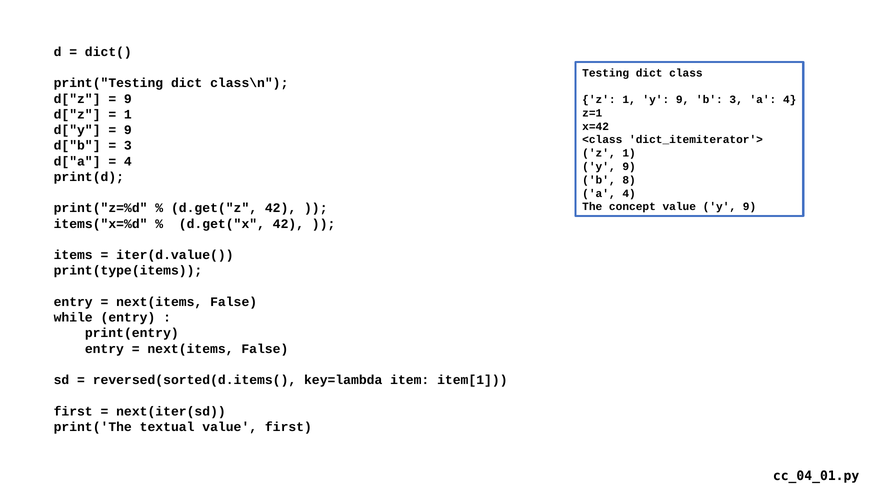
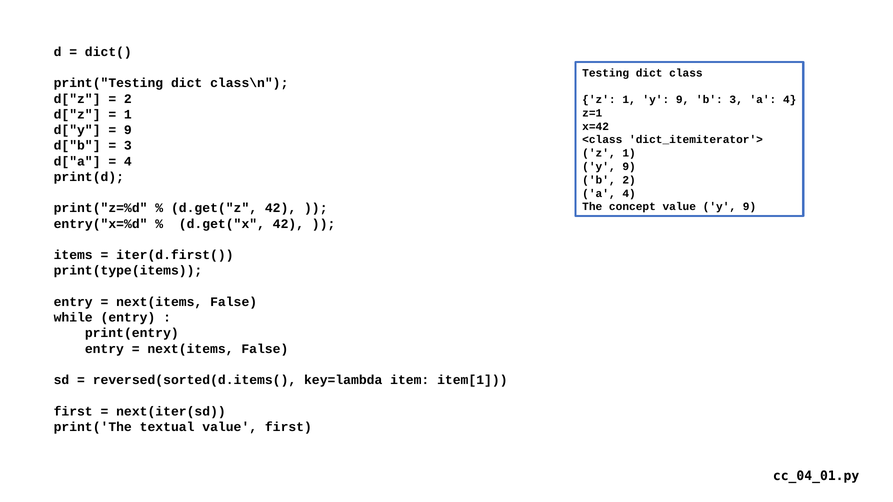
9 at (128, 99): 9 -> 2
b 8: 8 -> 2
items("x=%d: items("x=%d -> entry("x=%d
iter(d.value(: iter(d.value( -> iter(d.first(
